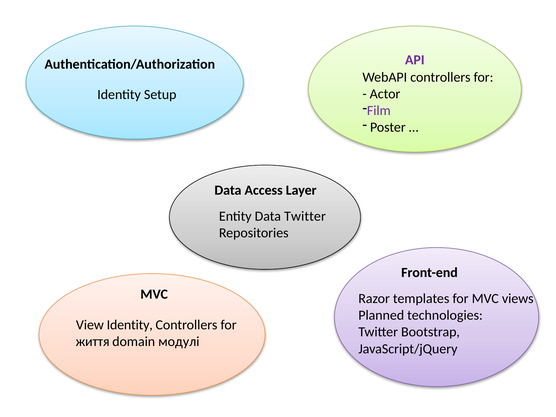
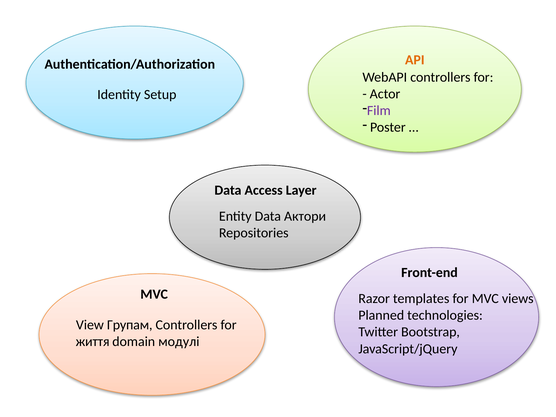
API colour: purple -> orange
Data Twitter: Twitter -> Актори
View Identity: Identity -> Групам
